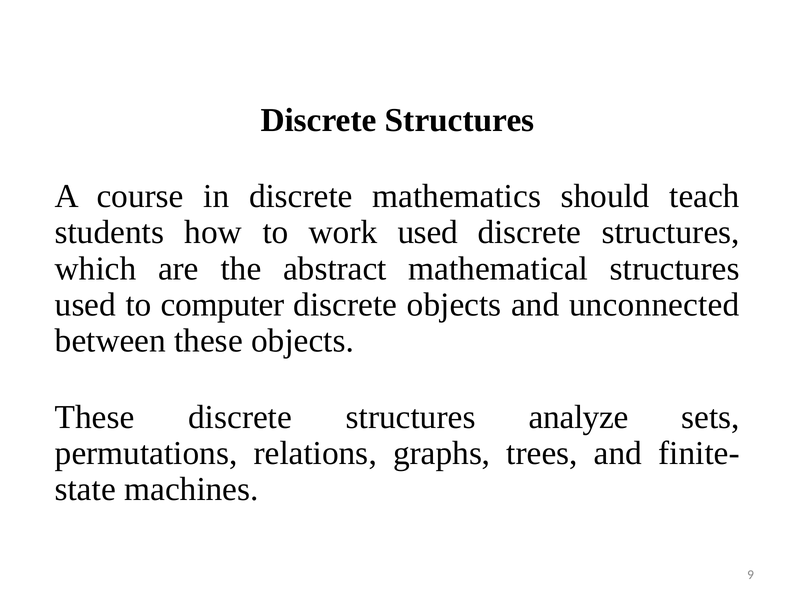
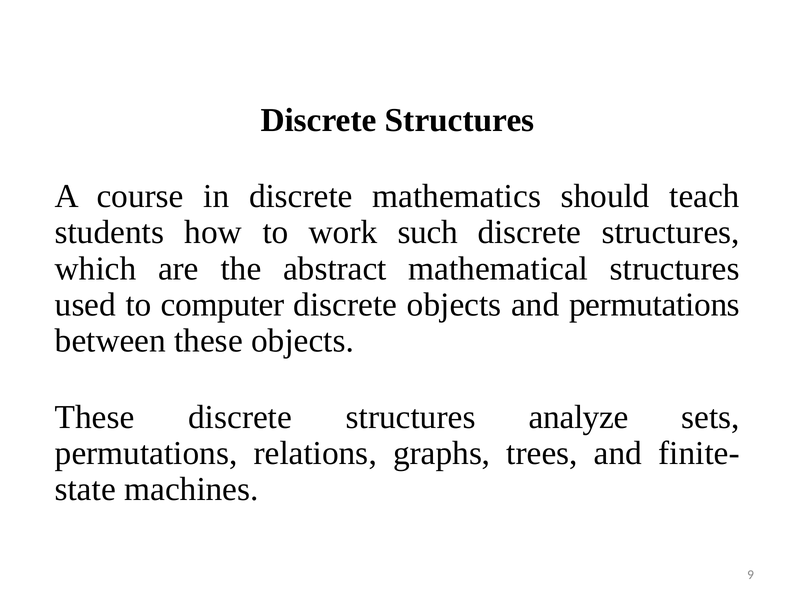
work used: used -> such
and unconnected: unconnected -> permutations
